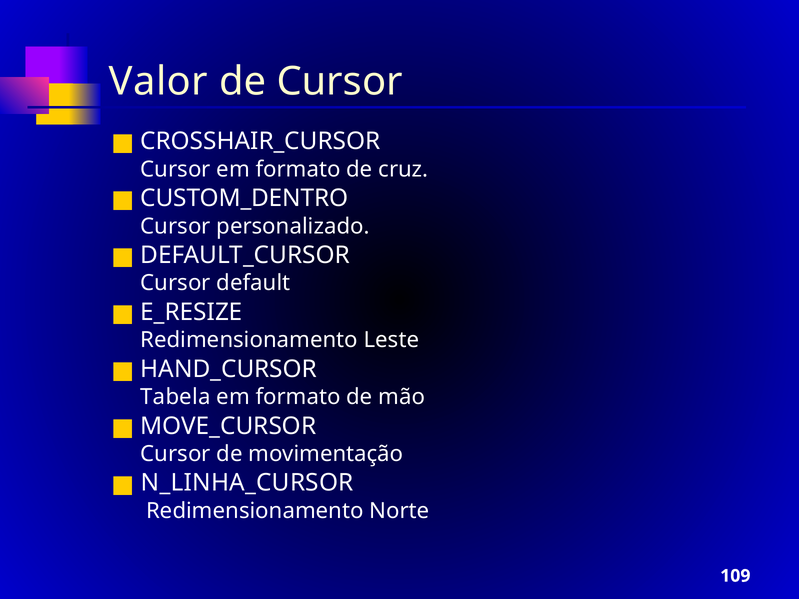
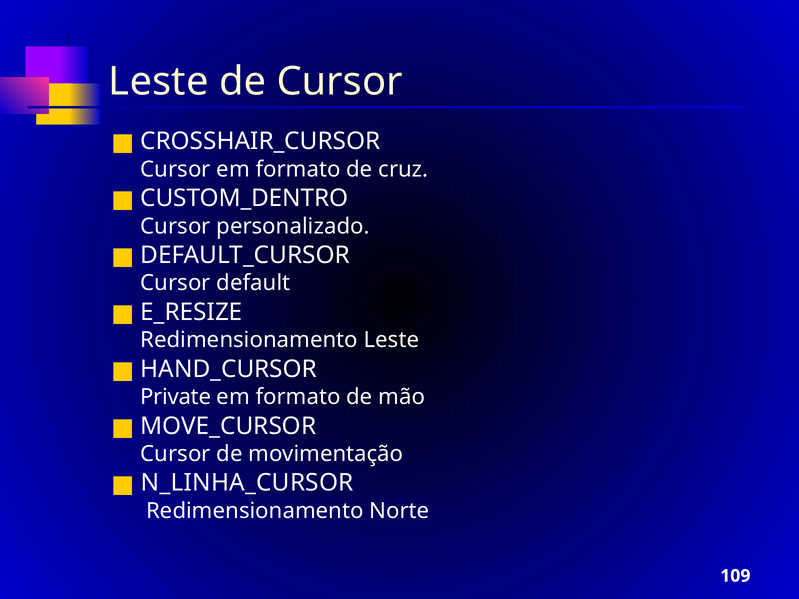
Valor at (158, 81): Valor -> Leste
Tabela: Tabela -> Private
